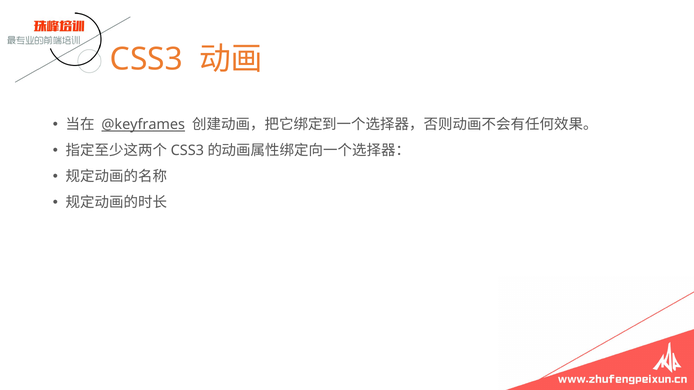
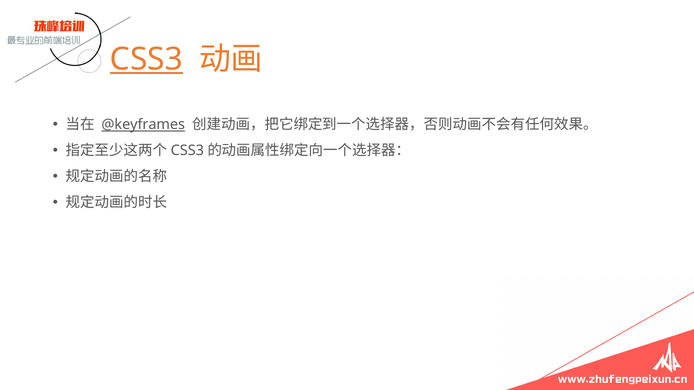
CSS3 at (147, 59) underline: none -> present
